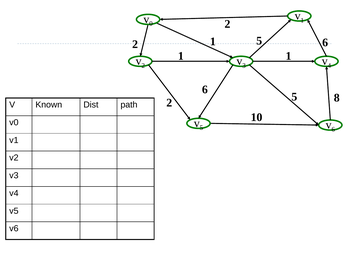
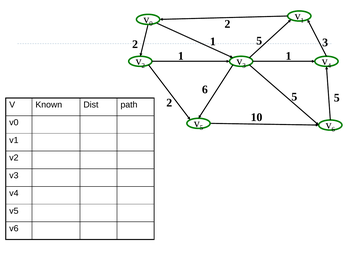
1 6: 6 -> 3
8 at (337, 98): 8 -> 5
